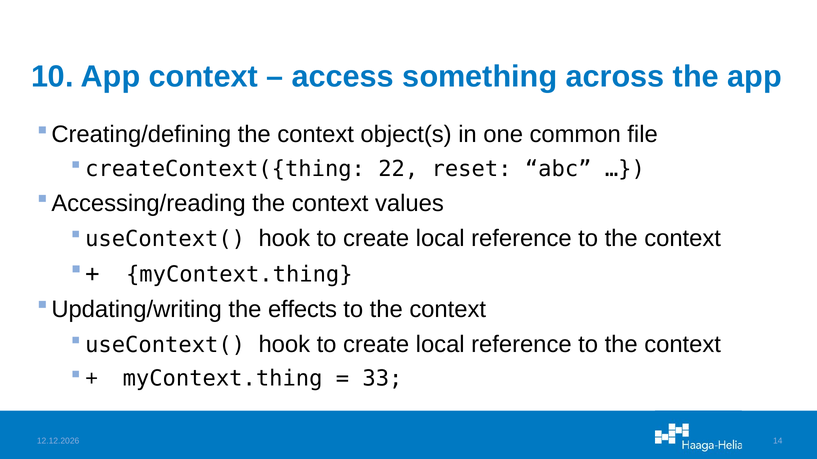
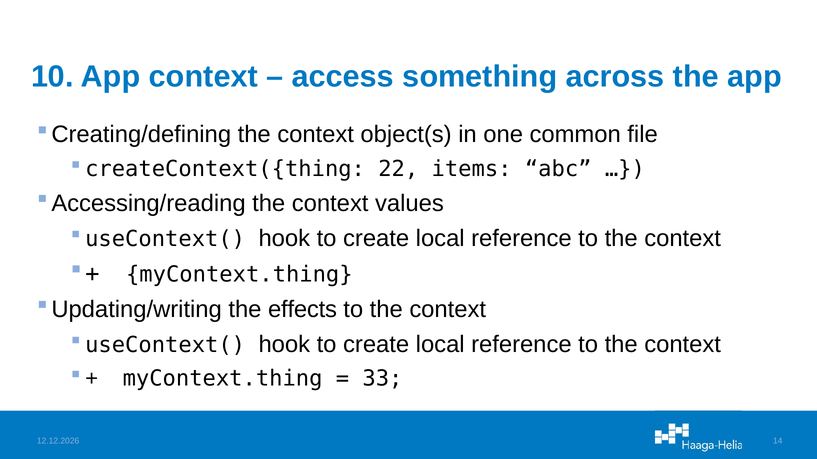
reset: reset -> items
